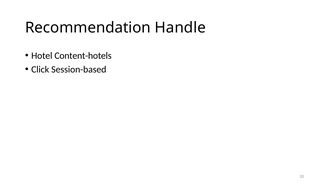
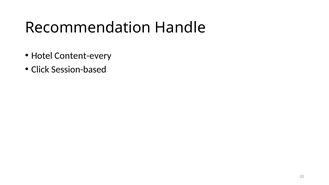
Content-hotels: Content-hotels -> Content-every
